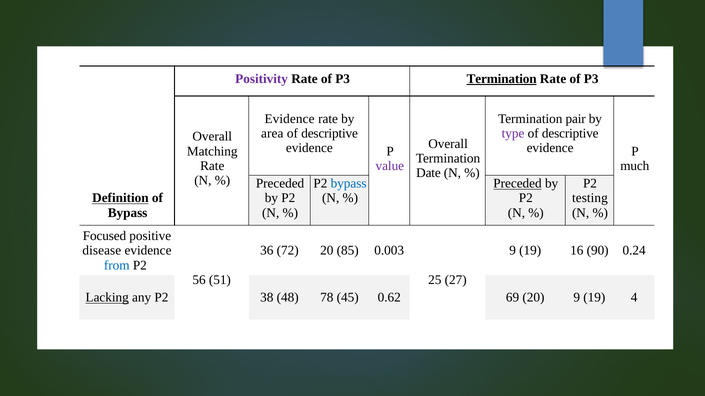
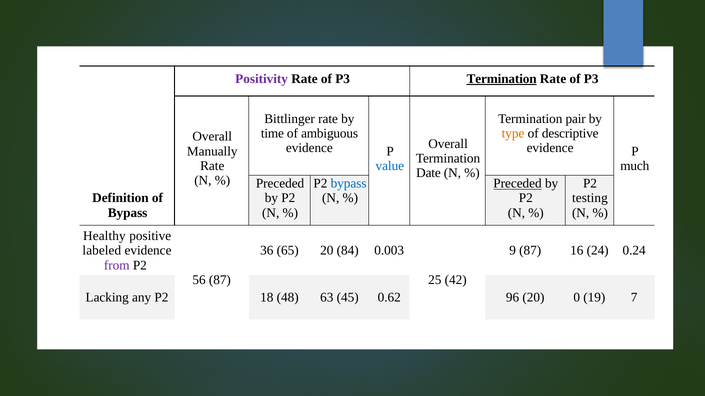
Evidence at (290, 119): Evidence -> Bittlinger
area: area -> time
descriptive at (330, 134): descriptive -> ambiguous
type colour: purple -> orange
Matching: Matching -> Manually
value colour: purple -> blue
Definition underline: present -> none
Focused: Focused -> Healthy
disease: disease -> labeled
72: 72 -> 65
85: 85 -> 84
19 at (530, 251): 19 -> 87
90: 90 -> 24
from colour: blue -> purple
56 51: 51 -> 87
27: 27 -> 42
Lacking underline: present -> none
38: 38 -> 18
78: 78 -> 63
69: 69 -> 96
20 9: 9 -> 0
4: 4 -> 7
